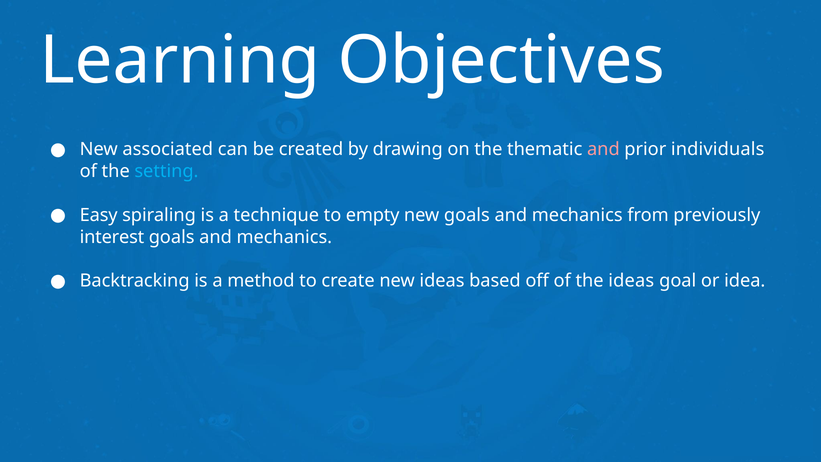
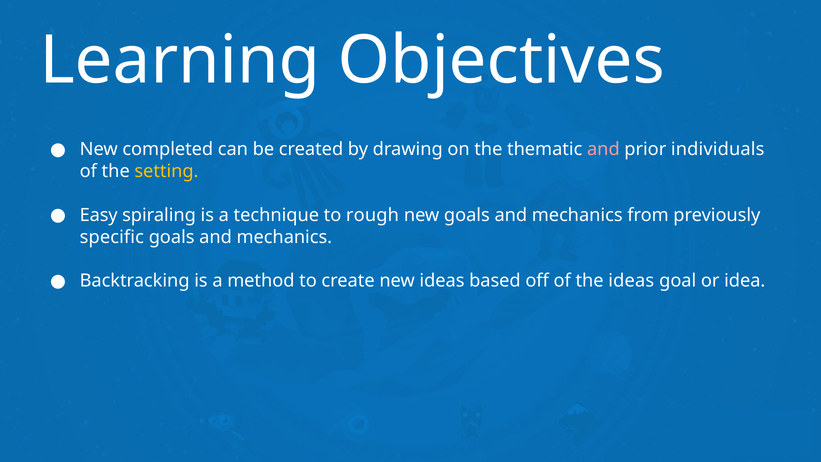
associated: associated -> completed
setting colour: light blue -> yellow
empty: empty -> rough
interest: interest -> specific
